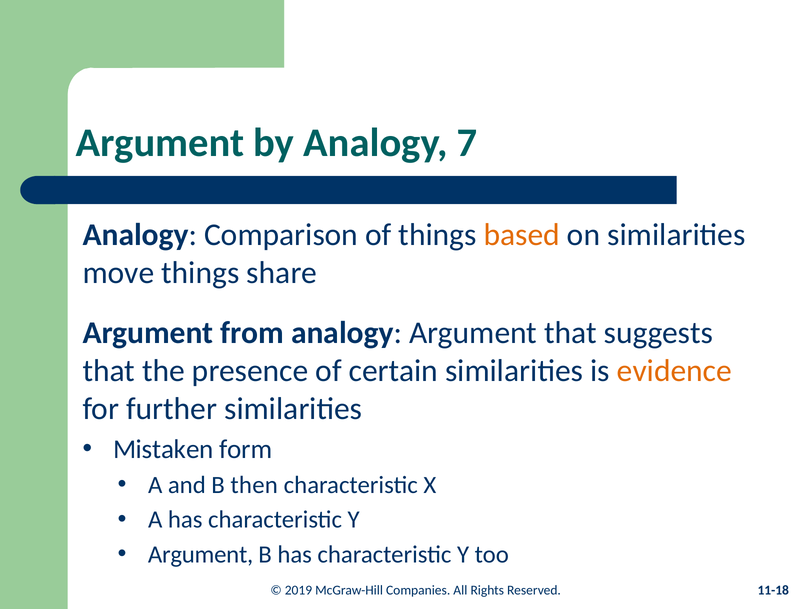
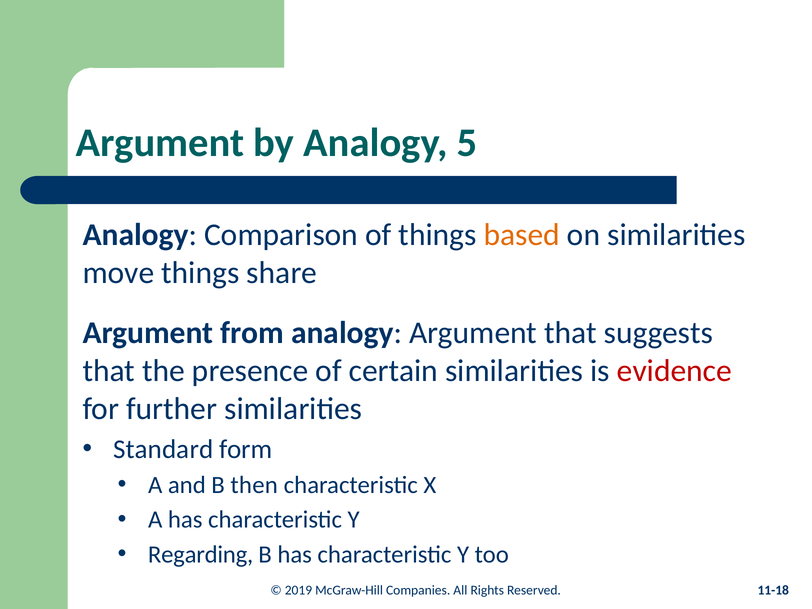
7: 7 -> 5
evidence colour: orange -> red
Mistaken: Mistaken -> Standard
Argument at (201, 554): Argument -> Regarding
